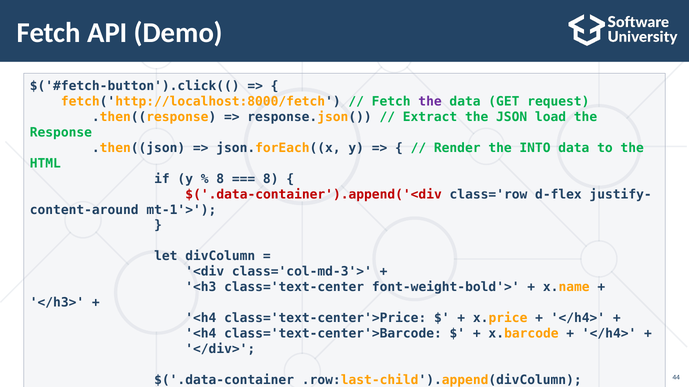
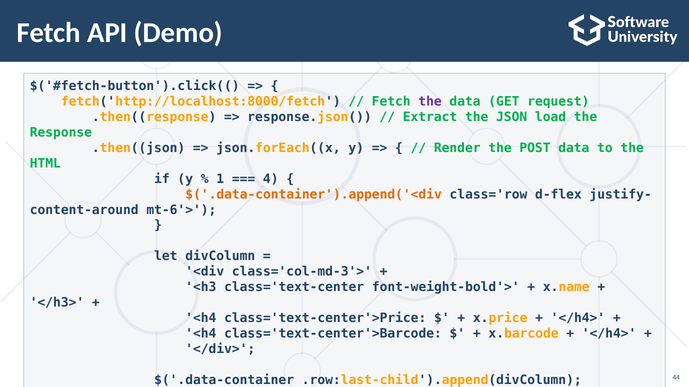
INTO: INTO -> POST
8 at (220, 179): 8 -> 1
8 at (271, 179): 8 -> 4
$('.data-container').append('<div colour: red -> orange
mt-1'>: mt-1'> -> mt-6'>
